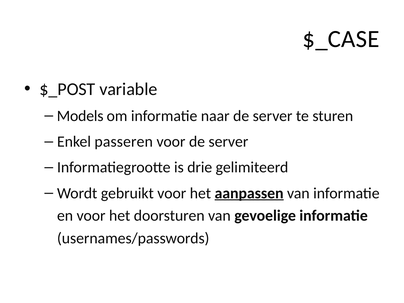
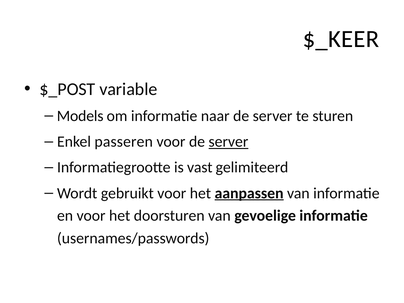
$_CASE: $_CASE -> $_KEER
server at (228, 142) underline: none -> present
drie: drie -> vast
